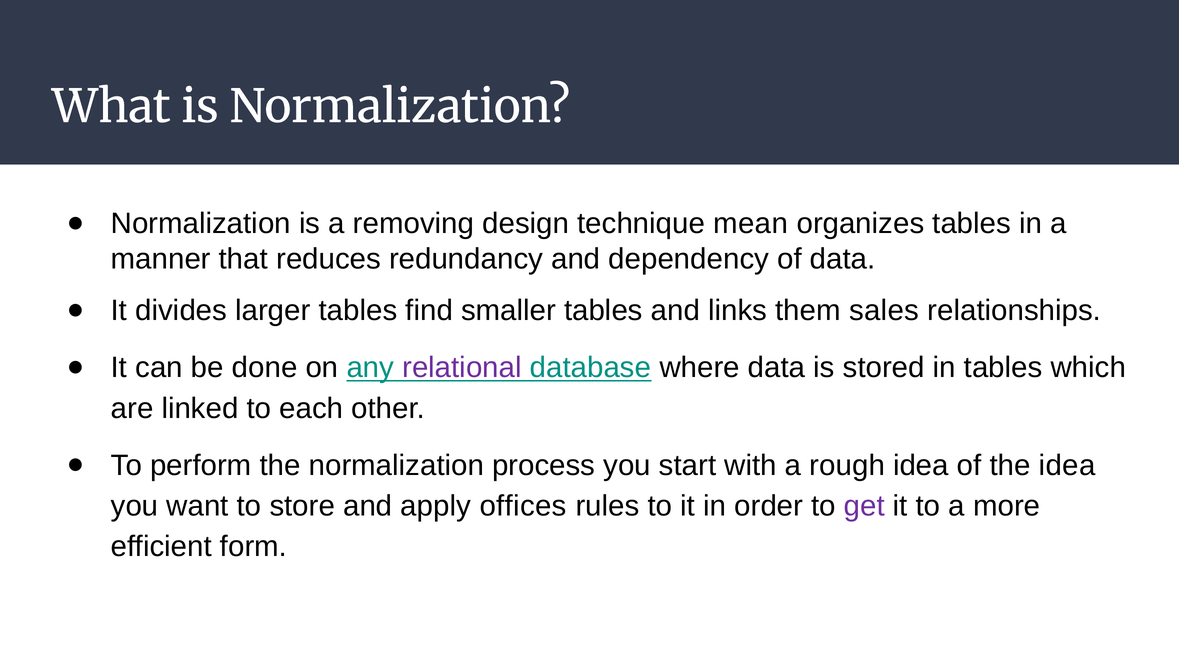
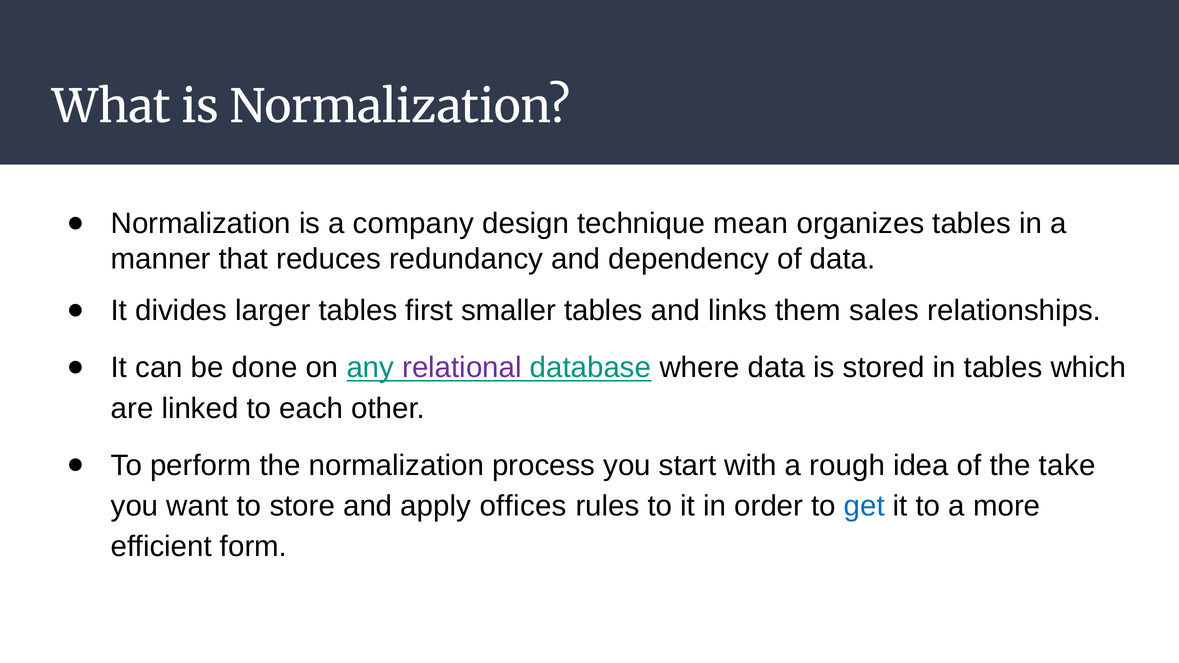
removing: removing -> company
find: find -> first
the idea: idea -> take
get colour: purple -> blue
